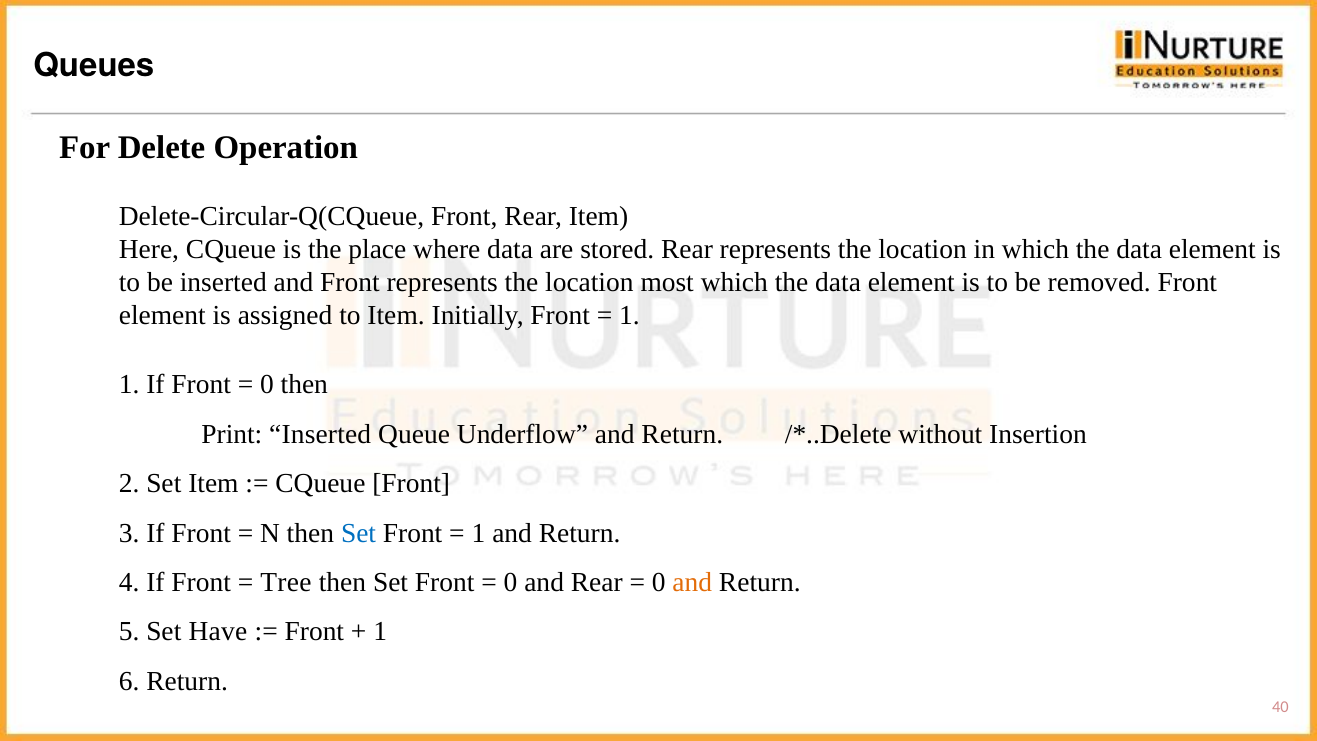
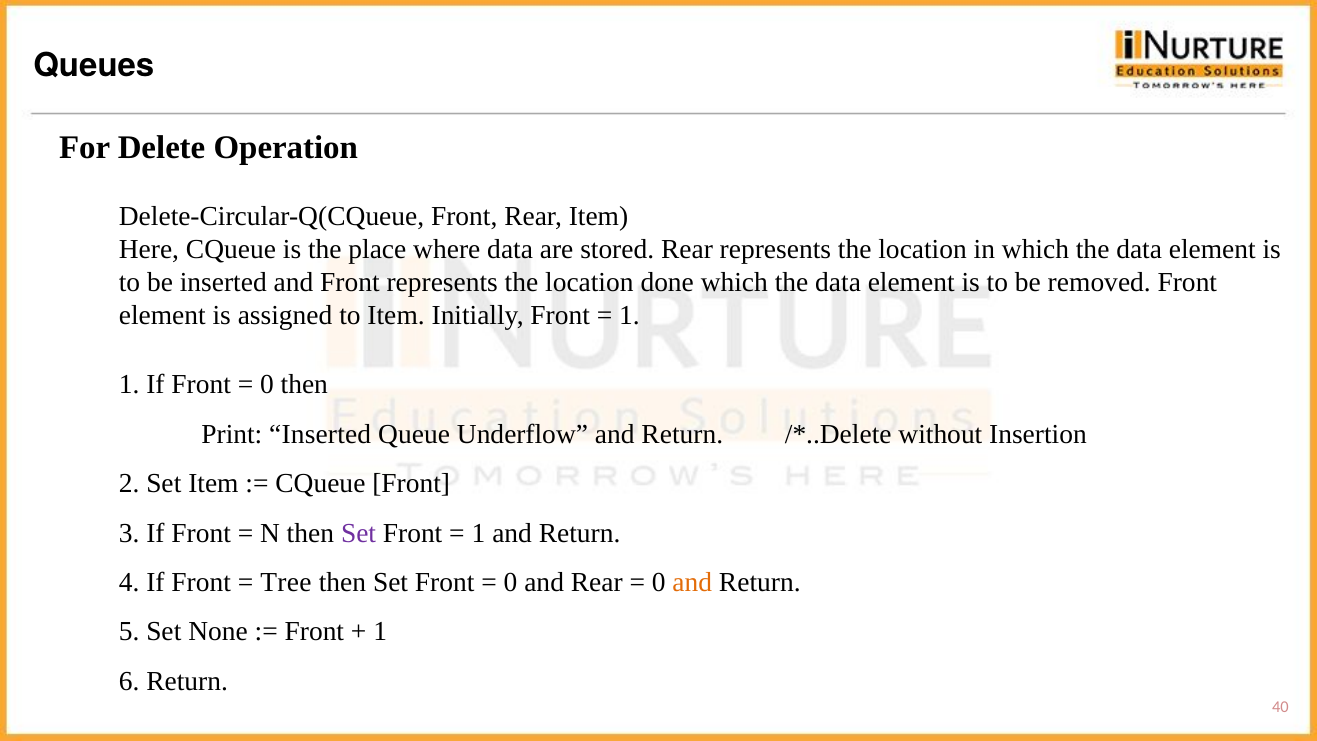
most: most -> done
Set at (359, 533) colour: blue -> purple
Have: Have -> None
